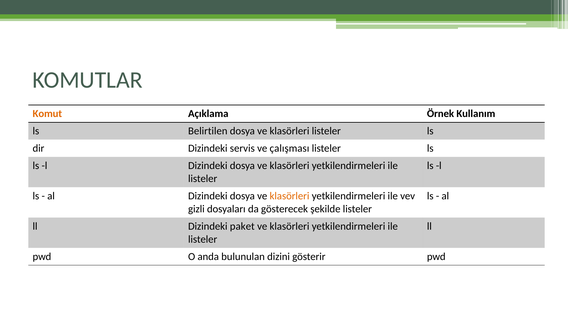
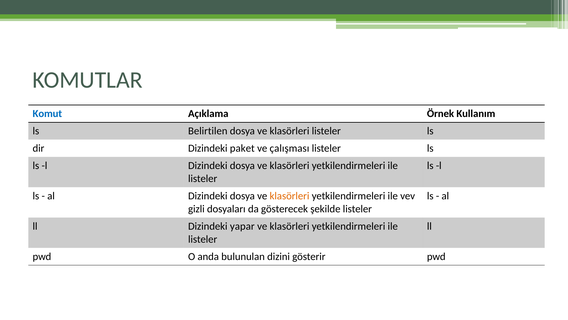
Komut colour: orange -> blue
servis: servis -> paket
paket: paket -> yapar
